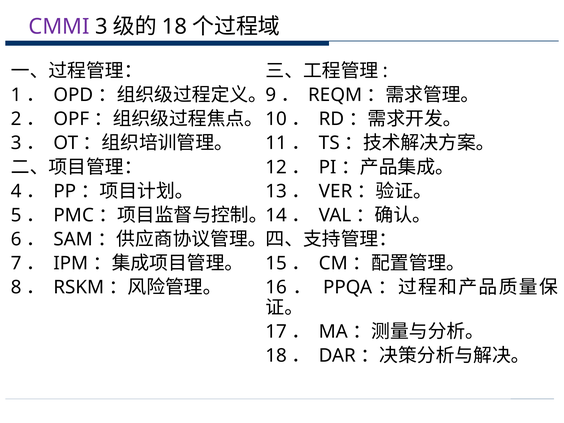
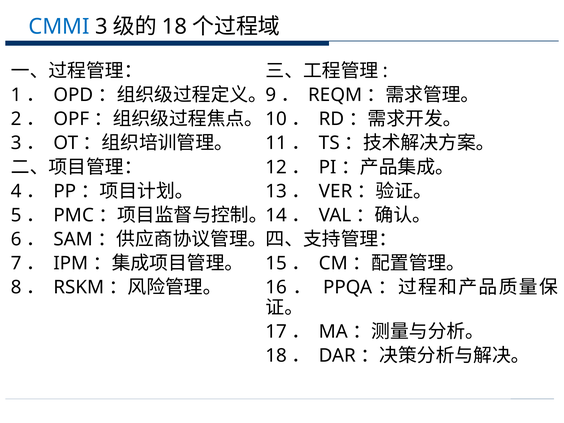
CMMI colour: purple -> blue
